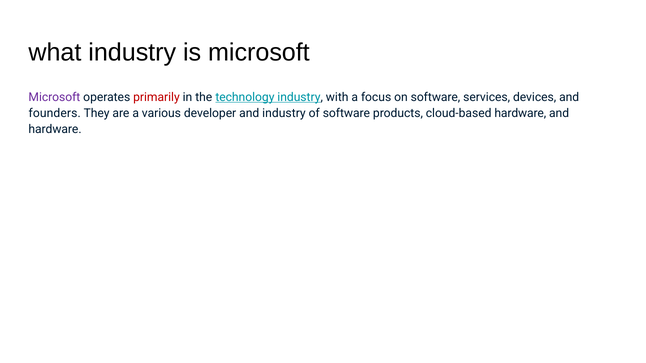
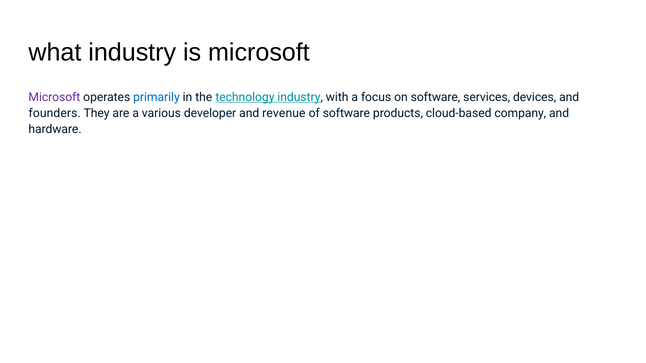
primarily colour: red -> blue
and industry: industry -> revenue
cloud-based hardware: hardware -> company
